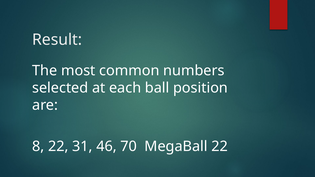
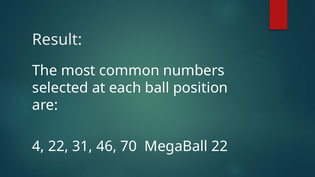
8: 8 -> 4
